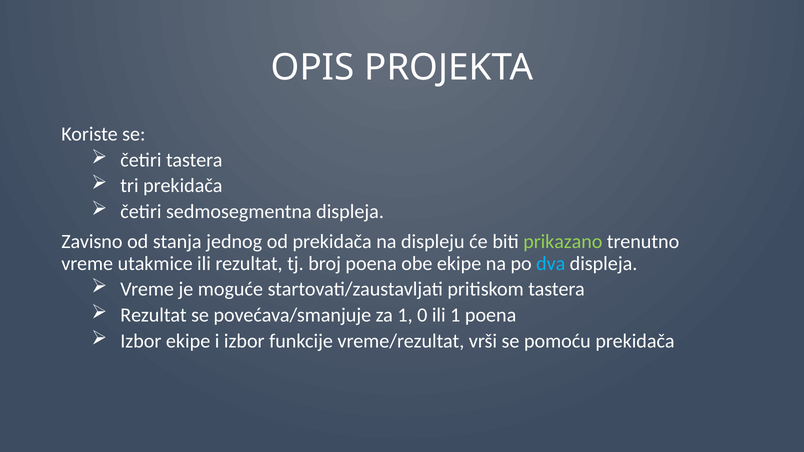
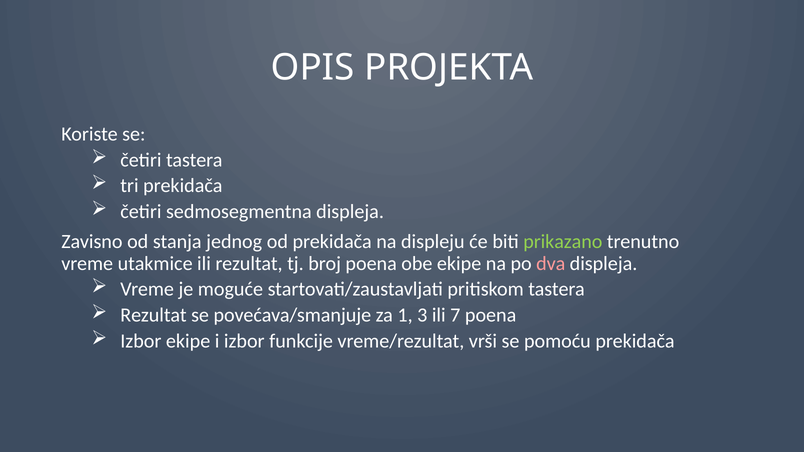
dva colour: light blue -> pink
0: 0 -> 3
ili 1: 1 -> 7
